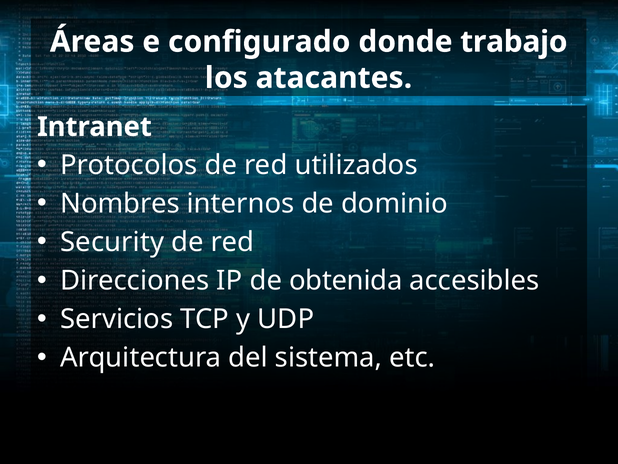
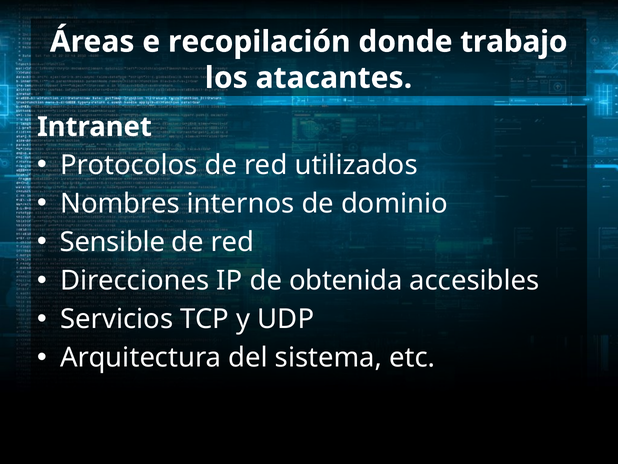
configurado: configurado -> recopilación
Security: Security -> Sensible
